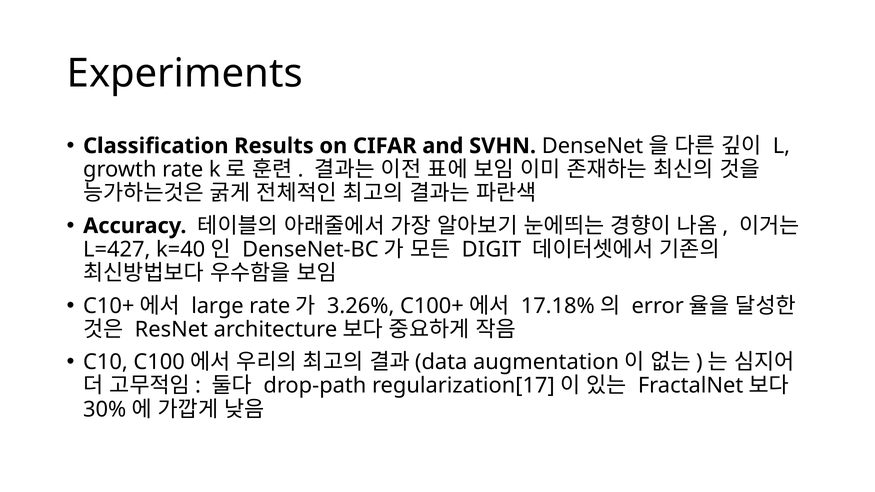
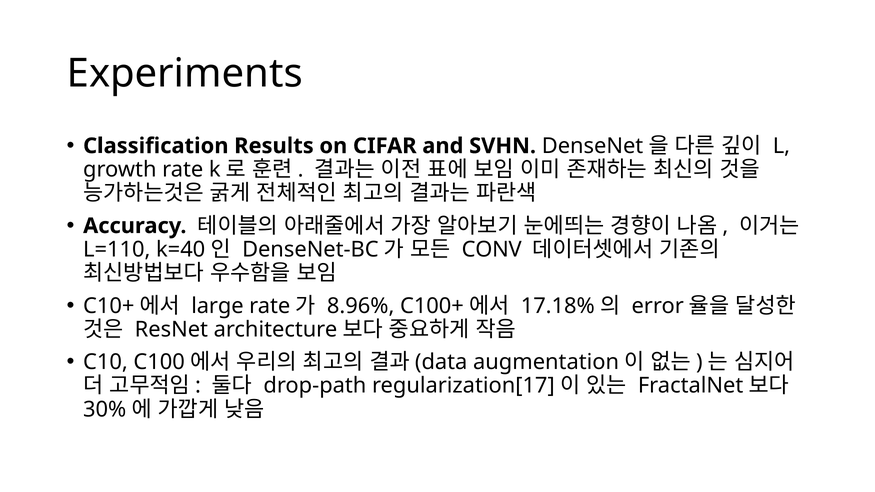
L=427: L=427 -> L=110
DIGIT: DIGIT -> CONV
3.26%: 3.26% -> 8.96%
